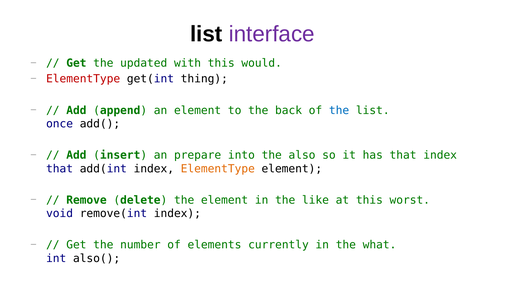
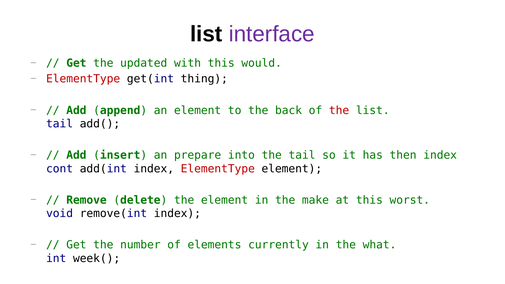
the at (339, 110) colour: blue -> red
once at (60, 124): once -> tail
the also: also -> tail
has that: that -> then
that at (60, 169): that -> cont
ElementType at (218, 169) colour: orange -> red
like: like -> make
also(: also( -> week(
